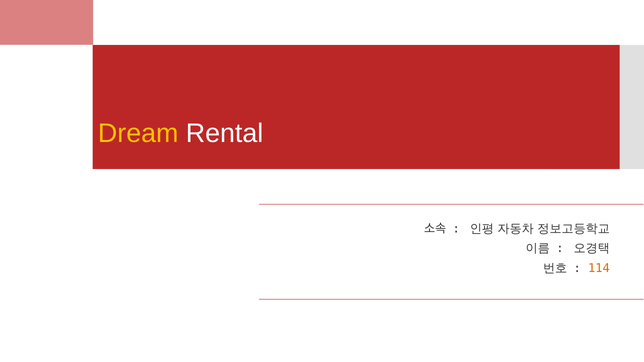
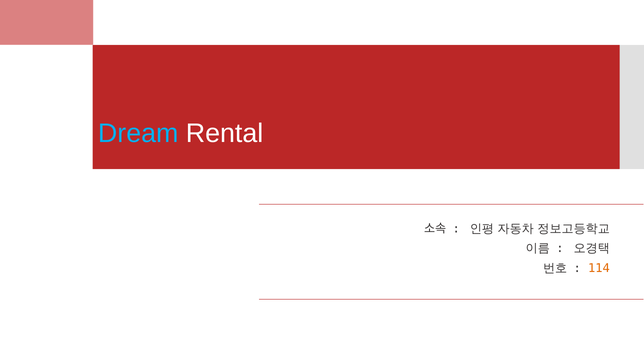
Dream colour: yellow -> light blue
